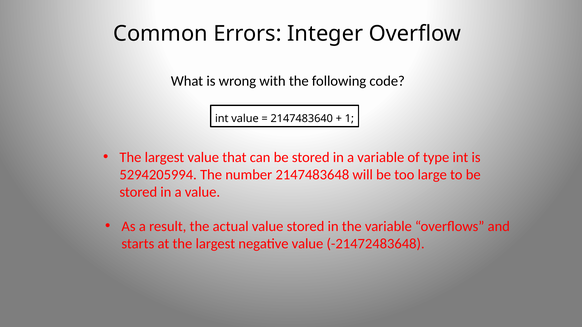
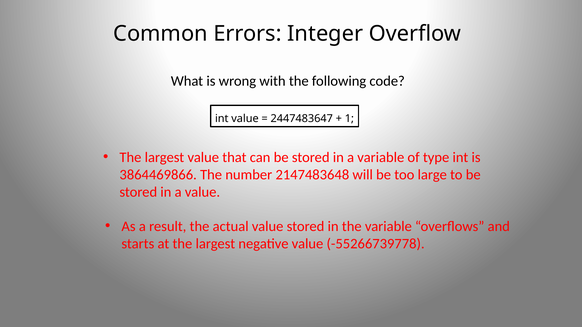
2147483640: 2147483640 -> 2447483647
5294205994: 5294205994 -> 3864469866
-21472483648: -21472483648 -> -55266739778
